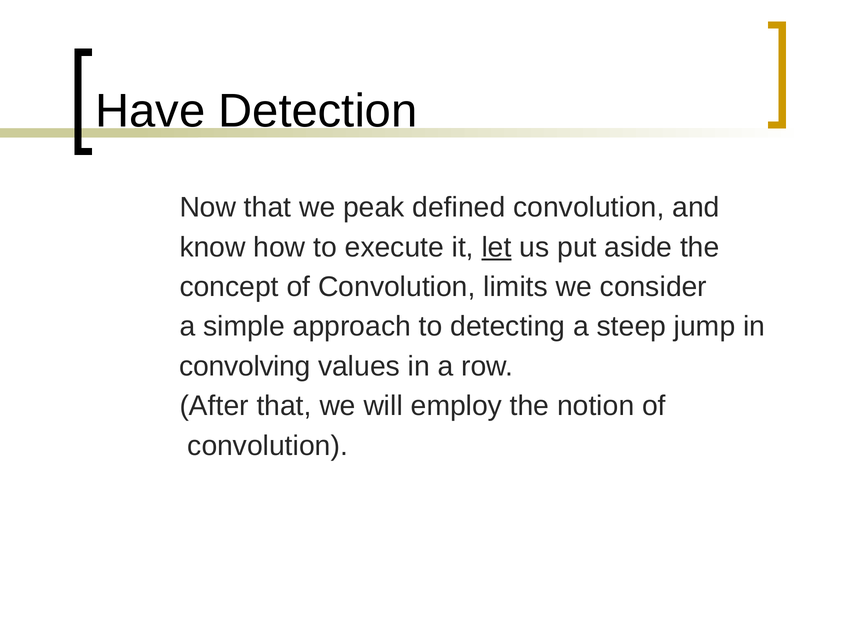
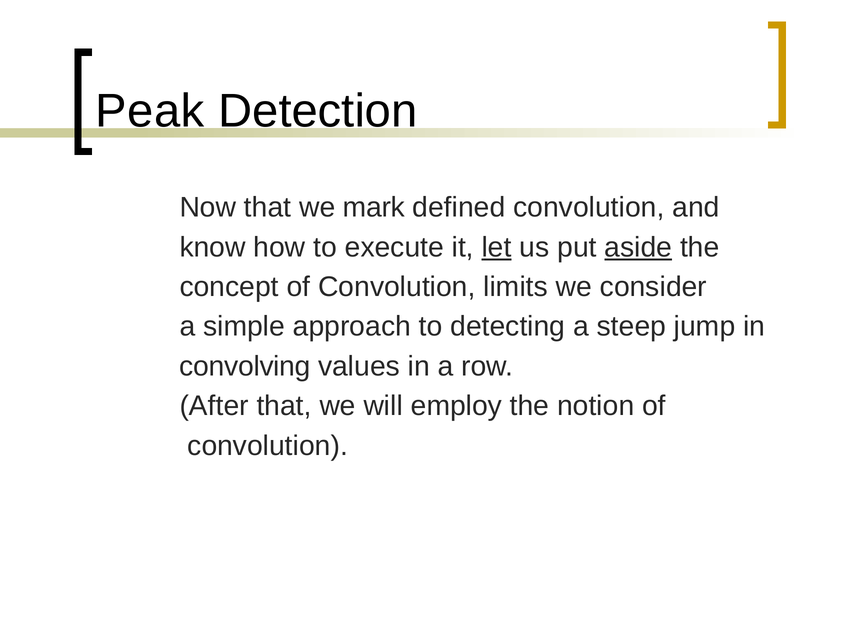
Have: Have -> Peak
peak: peak -> mark
aside underline: none -> present
